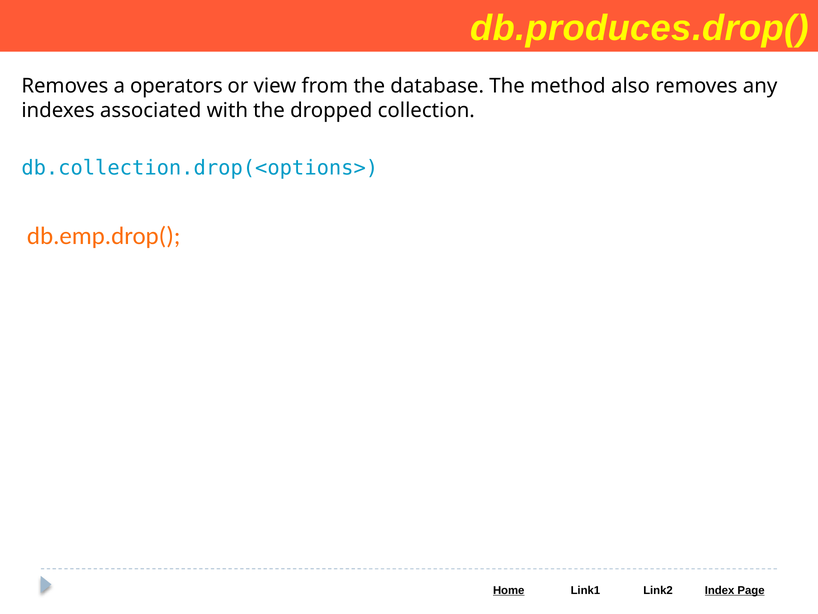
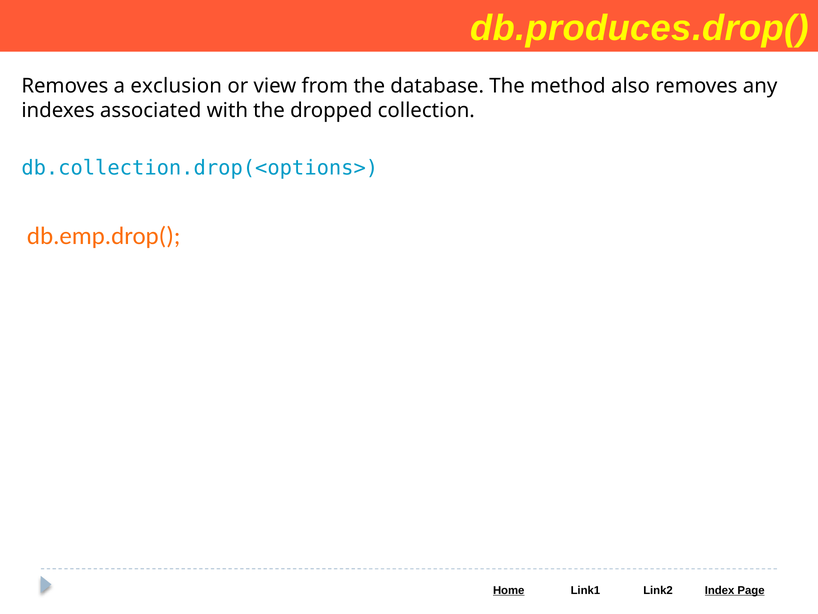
operators: operators -> exclusion
